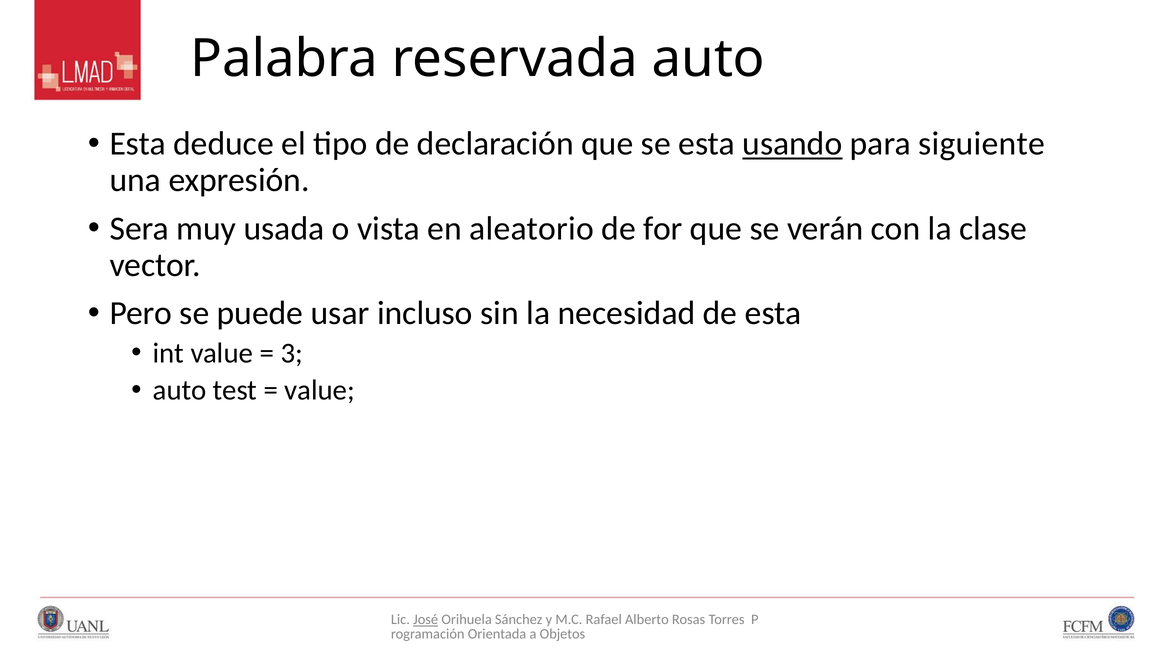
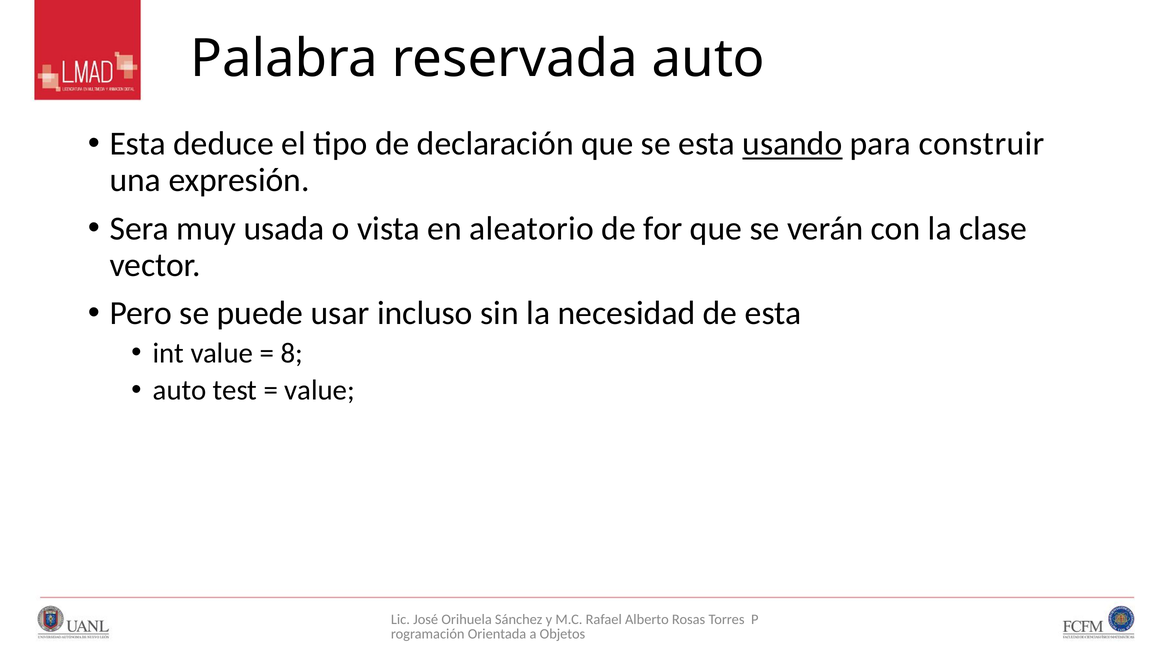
siguiente: siguiente -> construir
3: 3 -> 8
José underline: present -> none
